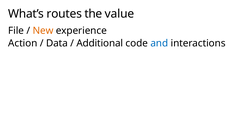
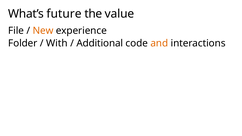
routes: routes -> future
Action: Action -> Folder
Data: Data -> With
and colour: blue -> orange
